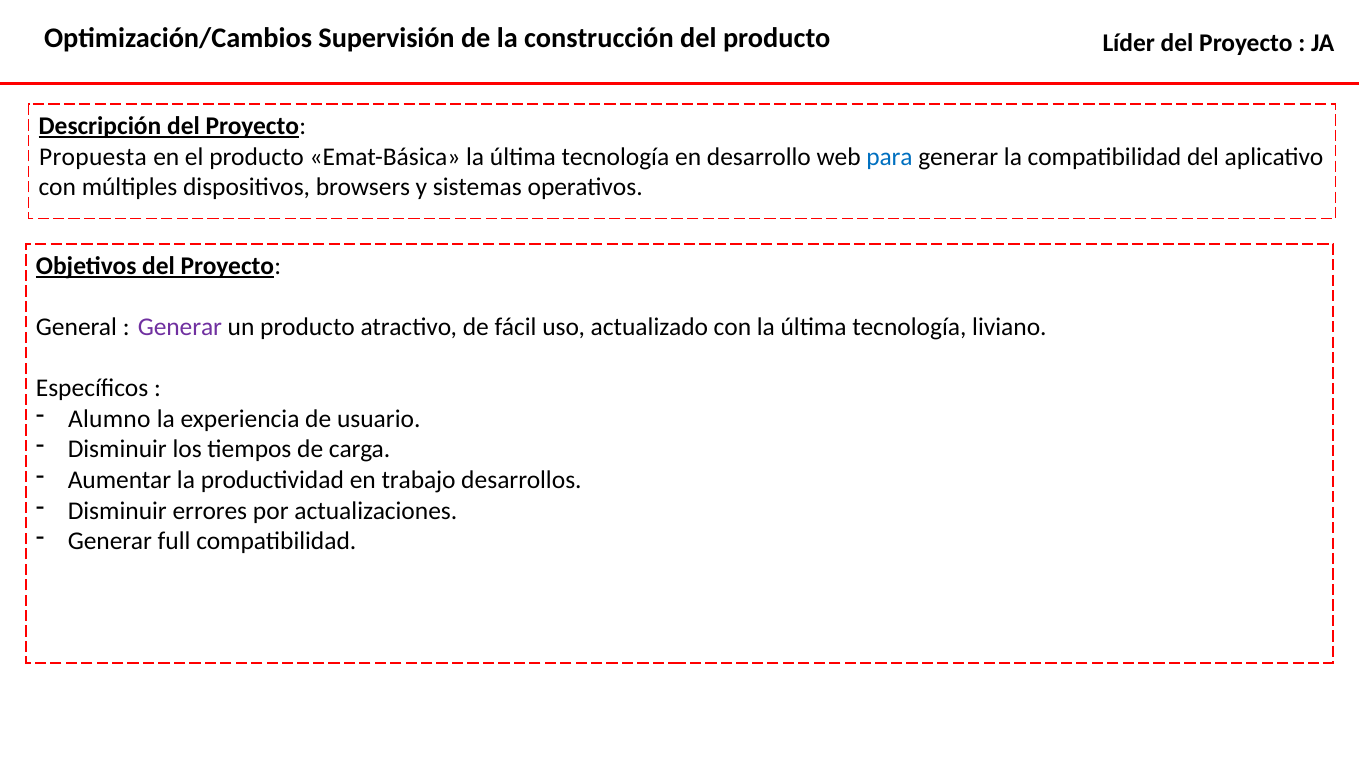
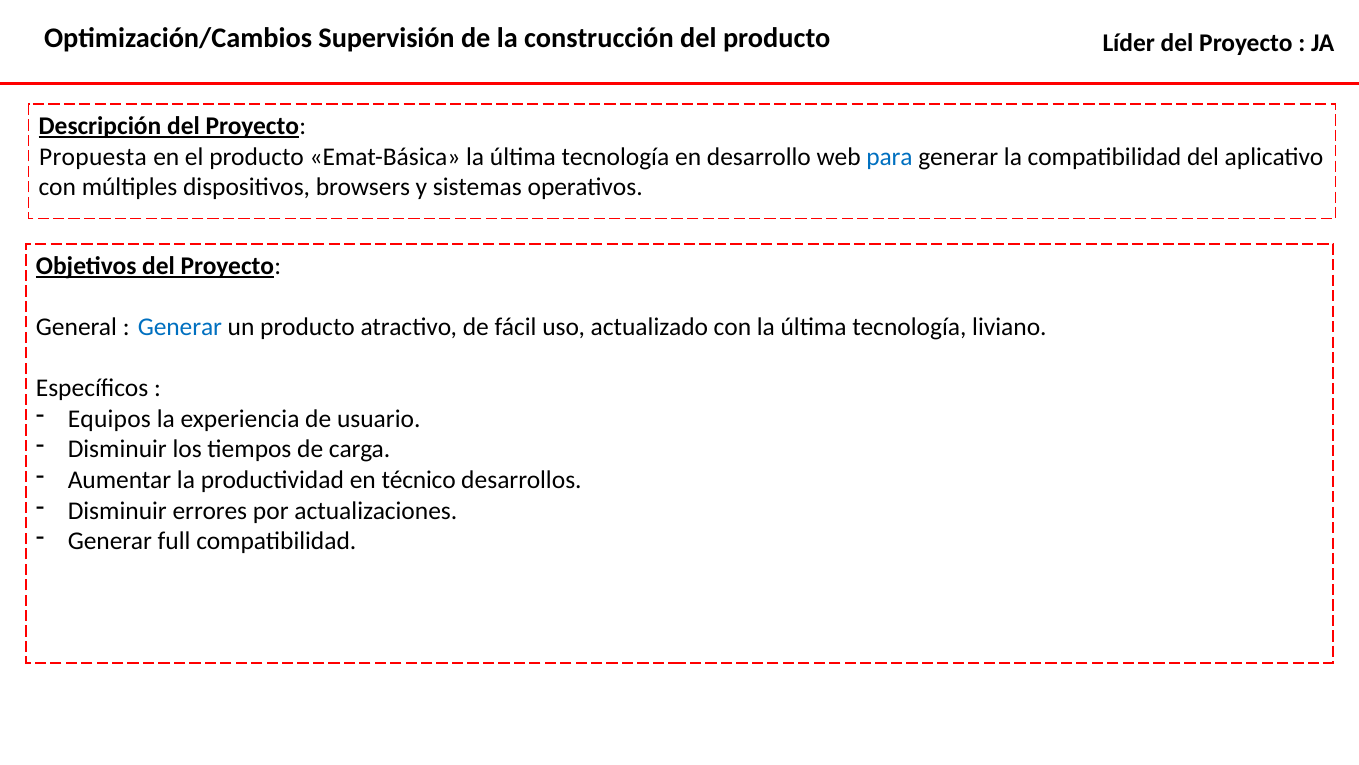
Generar at (180, 327) colour: purple -> blue
Alumno: Alumno -> Equipos
trabajo: trabajo -> técnico
